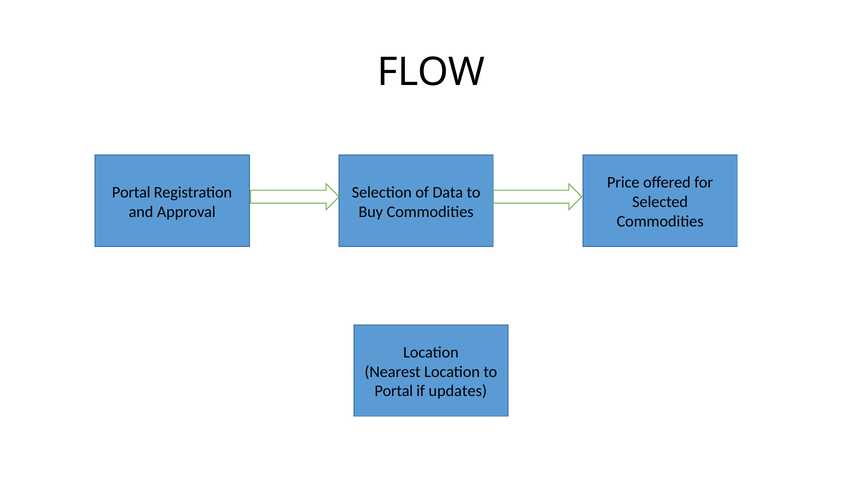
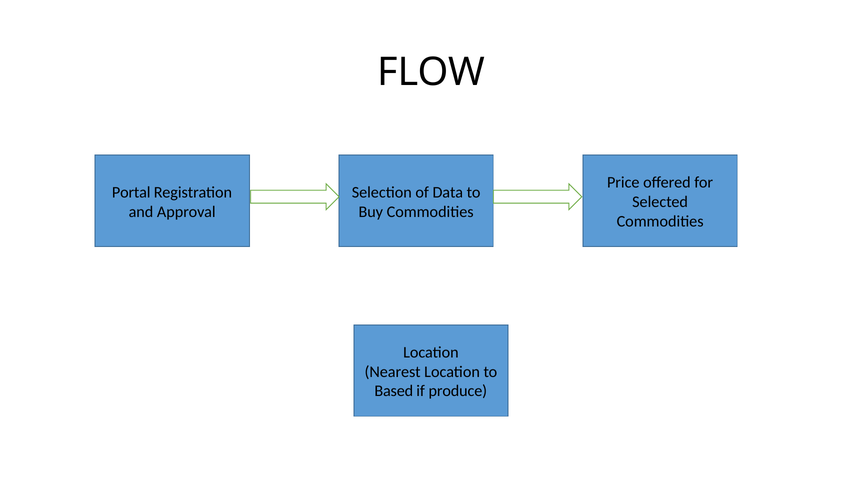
Portal at (394, 391): Portal -> Based
updates: updates -> produce
